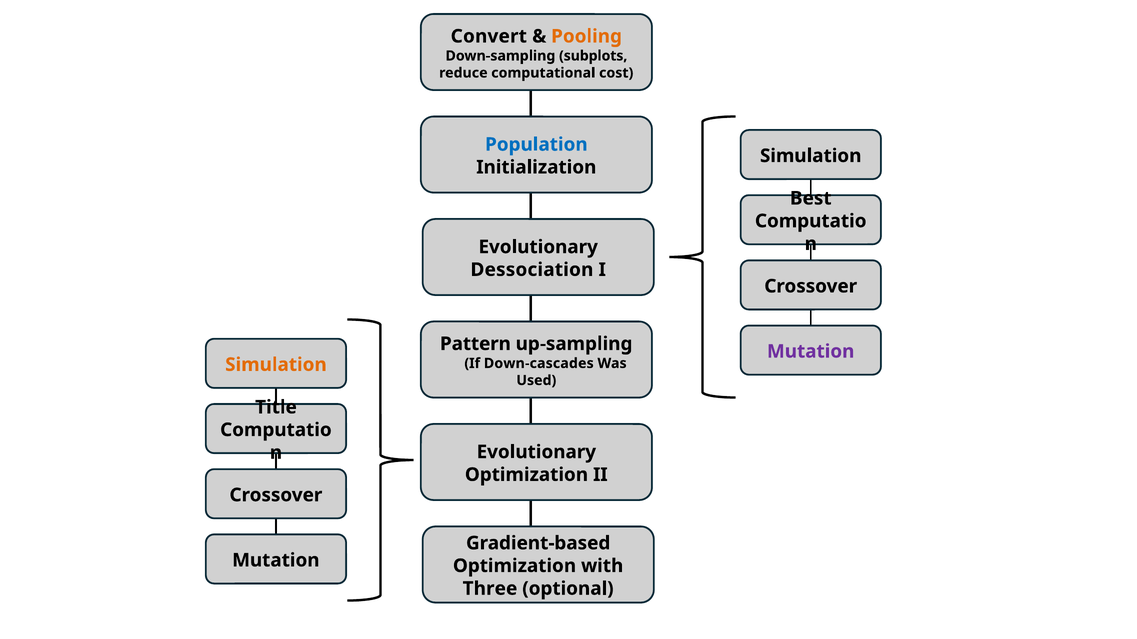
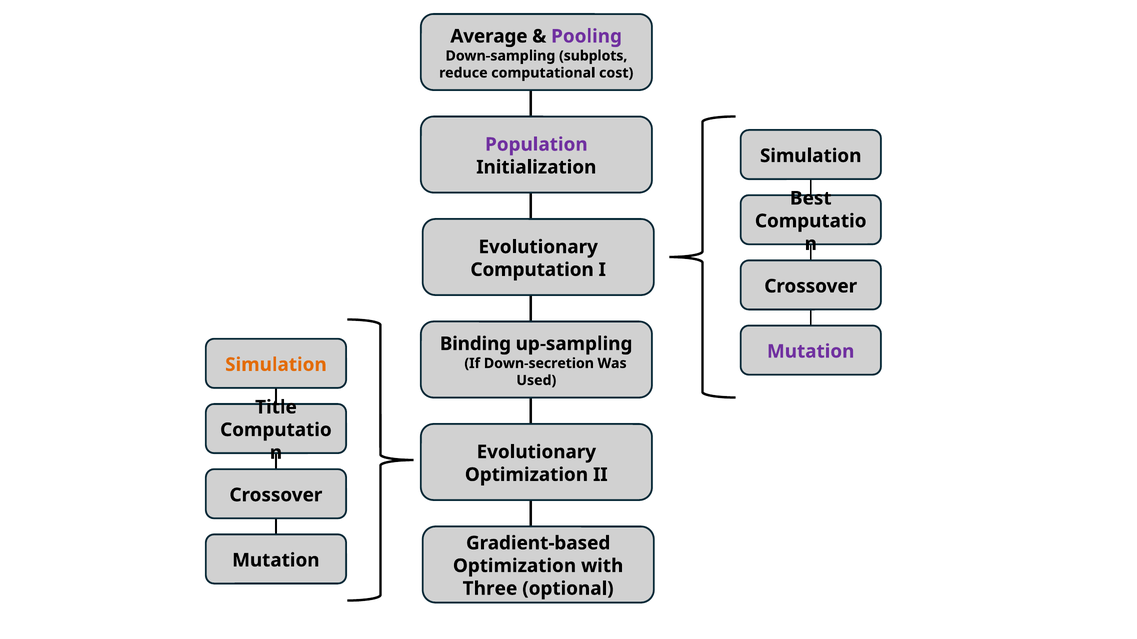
Convert: Convert -> Average
Pooling colour: orange -> purple
Population colour: blue -> purple
Dessociation: Dessociation -> Computation
Pattern: Pattern -> Binding
Down-cascades: Down-cascades -> Down-secretion
